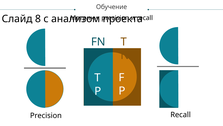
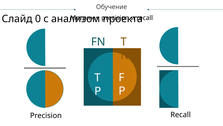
8: 8 -> 0
